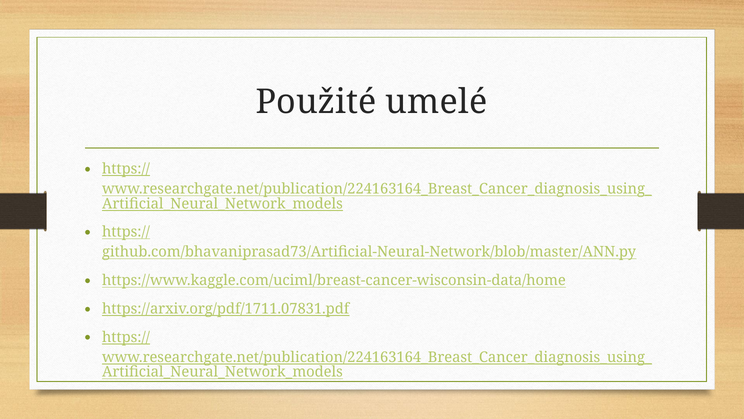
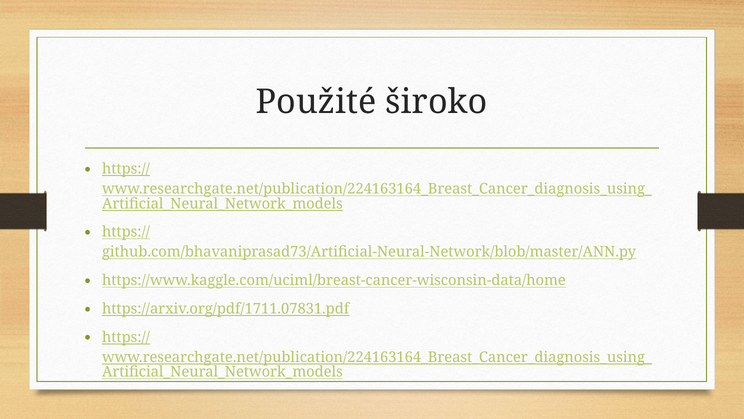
umelé: umelé -> široko
